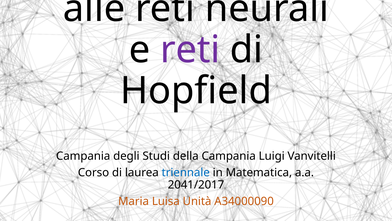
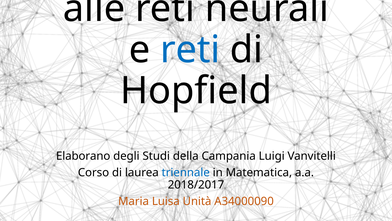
reti at (190, 50) colour: purple -> blue
Campania at (83, 156): Campania -> Elaborano
2041/2017: 2041/2017 -> 2018/2017
